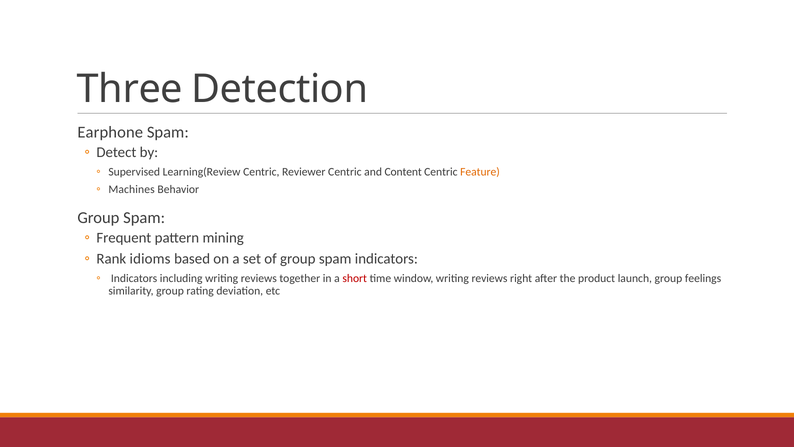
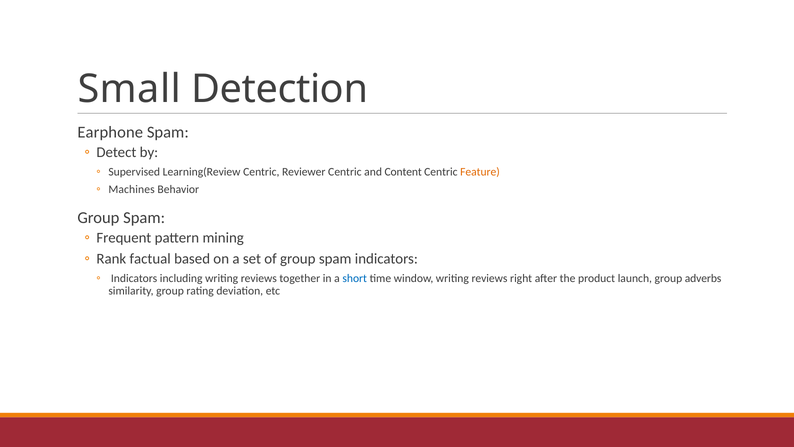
Three: Three -> Small
idioms: idioms -> factual
short colour: red -> blue
feelings: feelings -> adverbs
